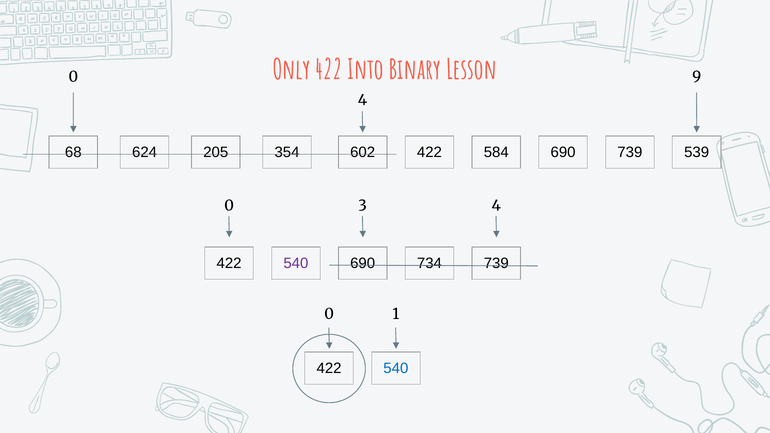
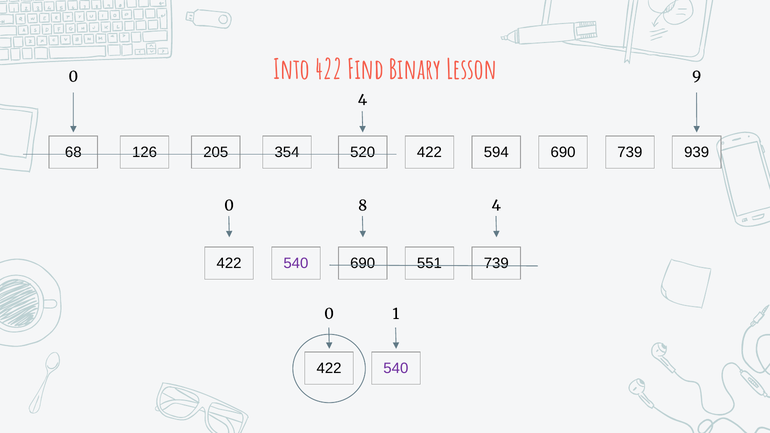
Only: Only -> Into
Into: Into -> Find
624: 624 -> 126
602: 602 -> 520
584: 584 -> 594
539: 539 -> 939
3: 3 -> 8
734: 734 -> 551
540 at (396, 368) colour: blue -> purple
